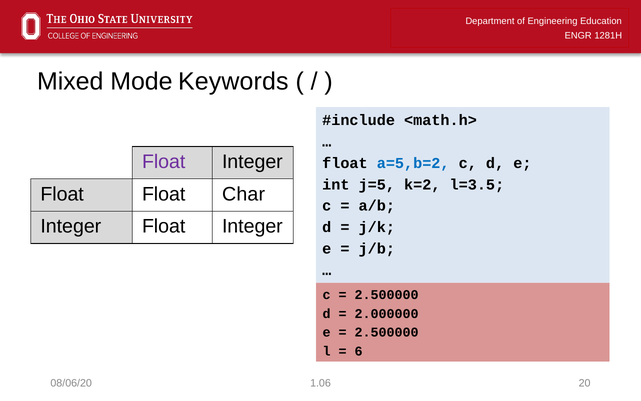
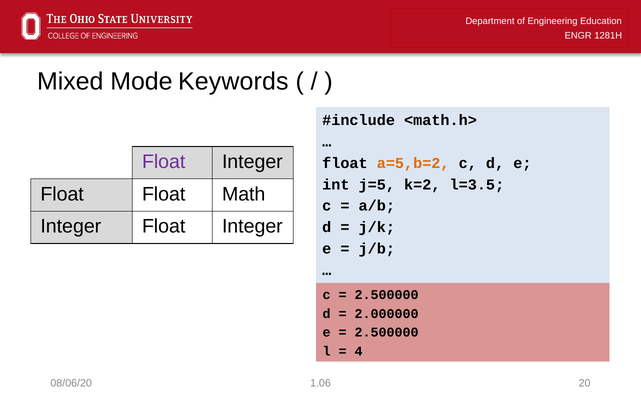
a=5,b=2 colour: blue -> orange
Char: Char -> Math
6: 6 -> 4
